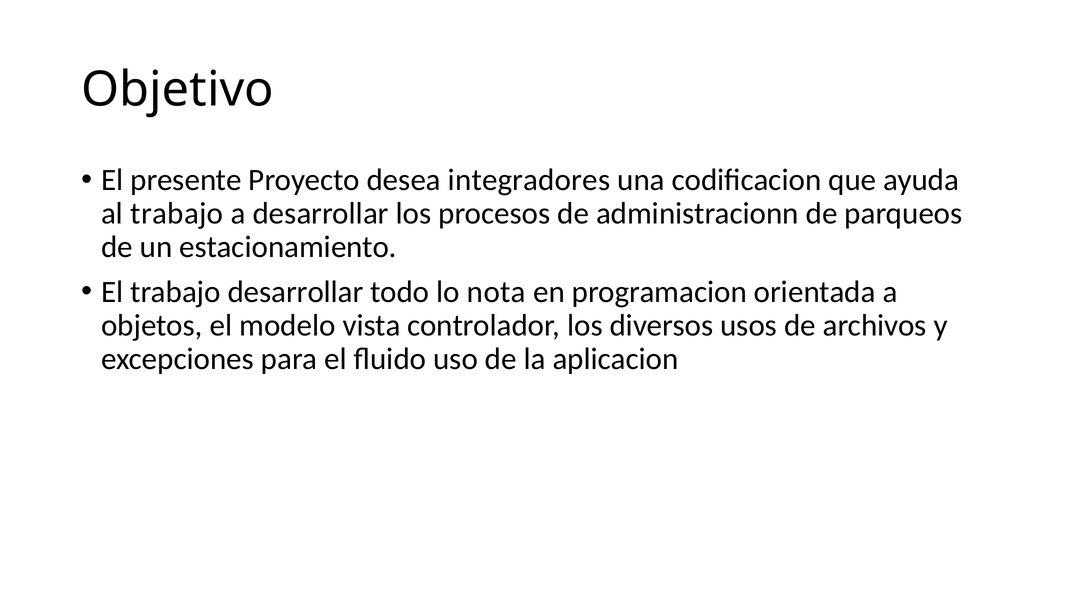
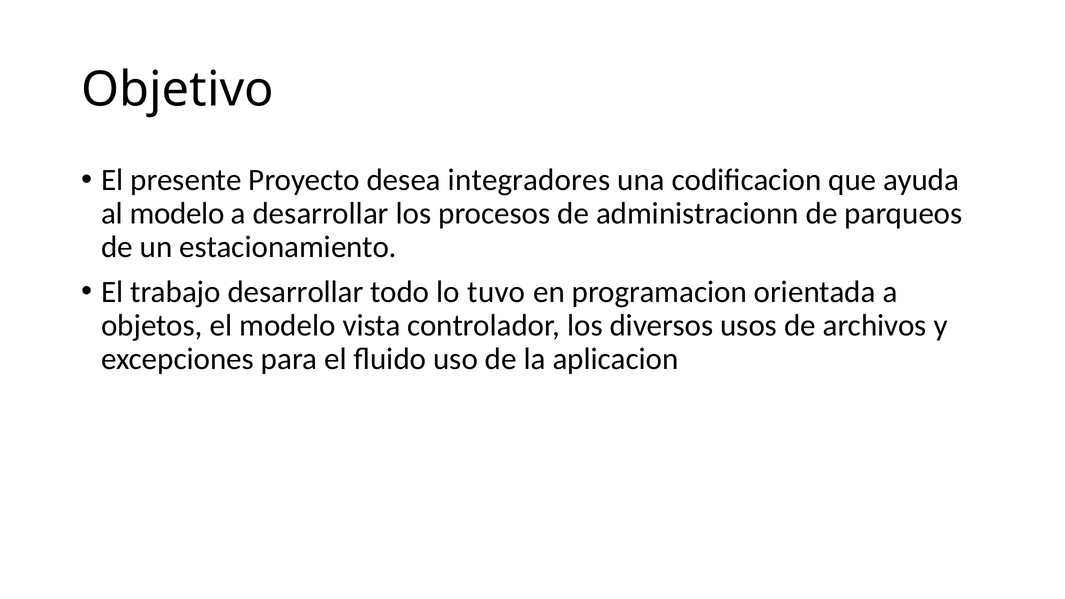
al trabajo: trabajo -> modelo
nota: nota -> tuvo
